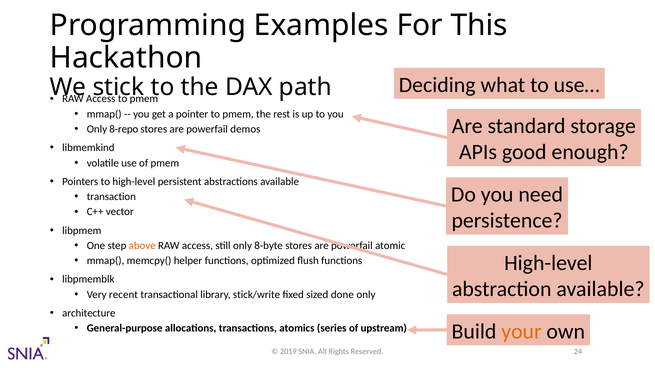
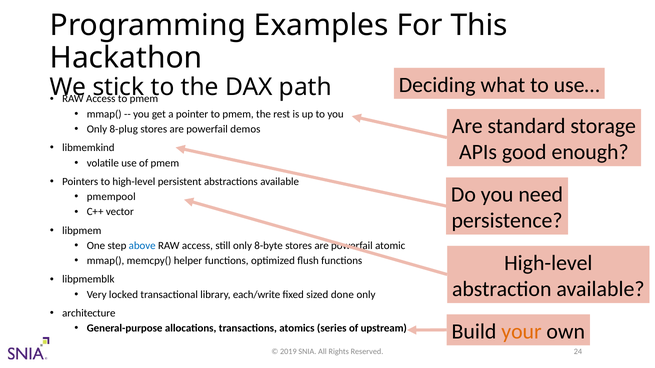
8-repo: 8-repo -> 8-plug
transaction: transaction -> pmempool
above colour: orange -> blue
recent: recent -> locked
stick/write: stick/write -> each/write
